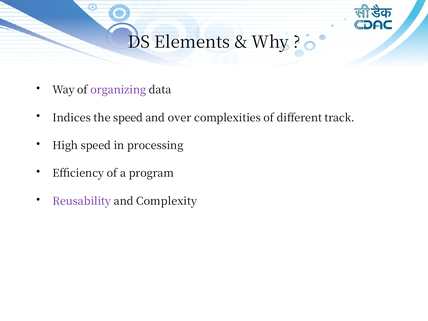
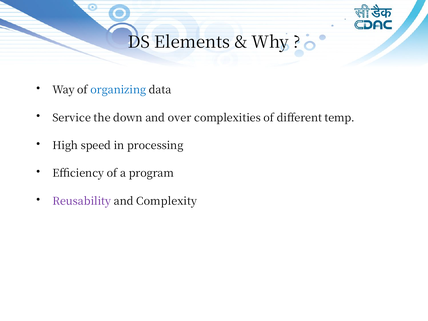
organizing colour: purple -> blue
Indices: Indices -> Service
the speed: speed -> down
track: track -> temp
